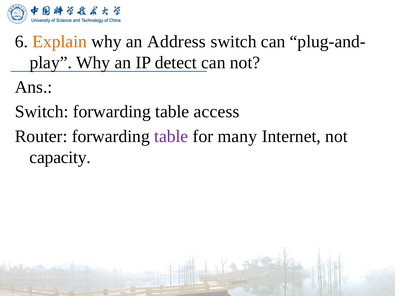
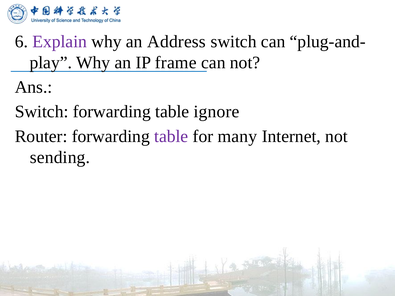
Explain colour: orange -> purple
detect: detect -> frame
access: access -> ignore
capacity: capacity -> sending
